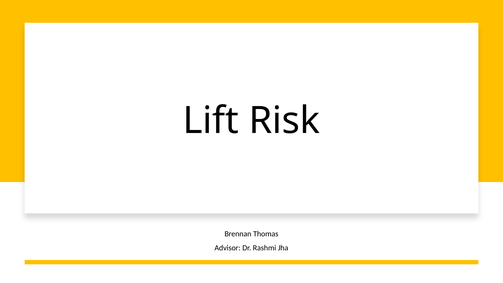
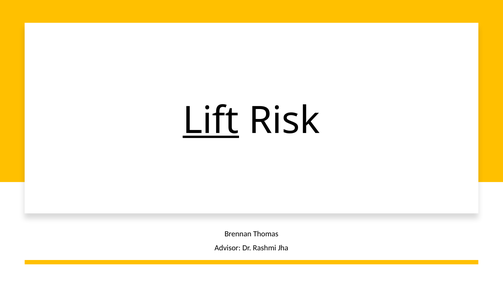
Lift underline: none -> present
